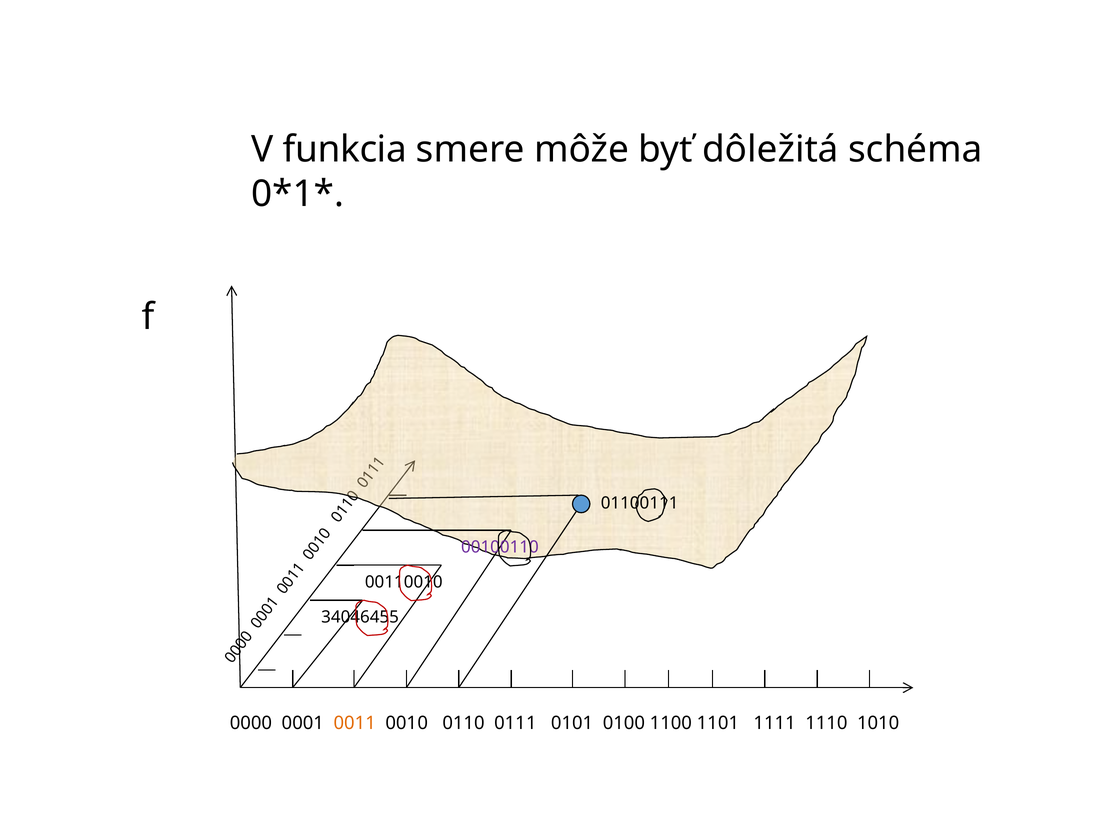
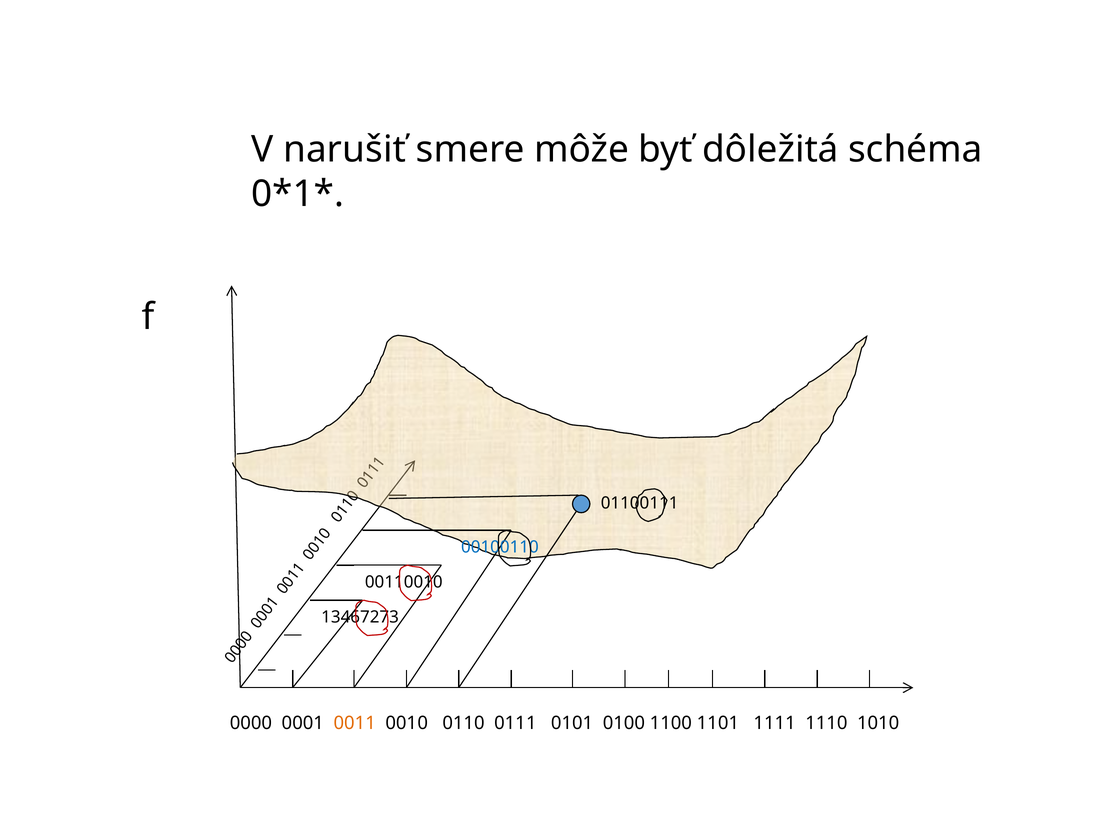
funkcia: funkcia -> narušiť
00100110 colour: purple -> blue
34046455: 34046455 -> 13467273
